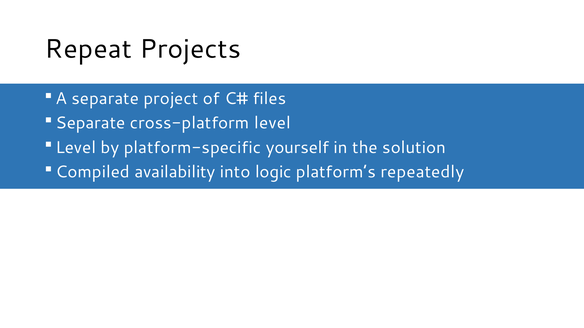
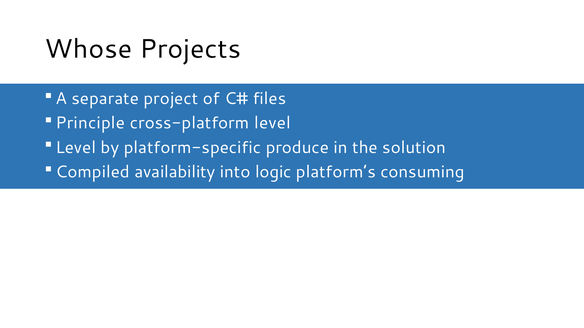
Repeat: Repeat -> Whose
Separate at (90, 123): Separate -> Principle
yourself: yourself -> produce
repeatedly: repeatedly -> consuming
